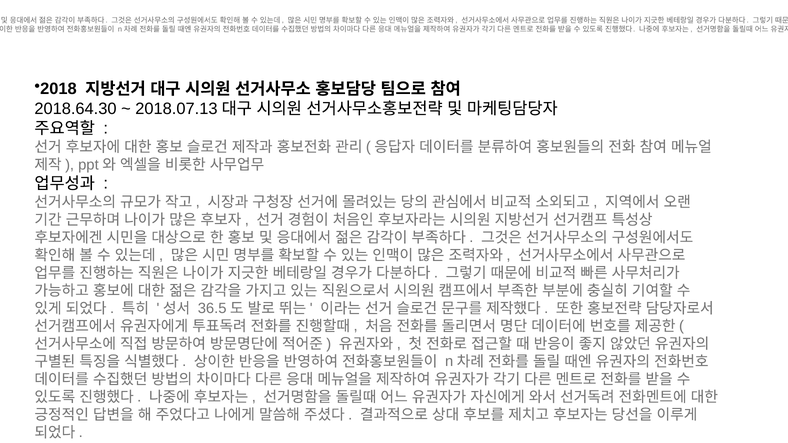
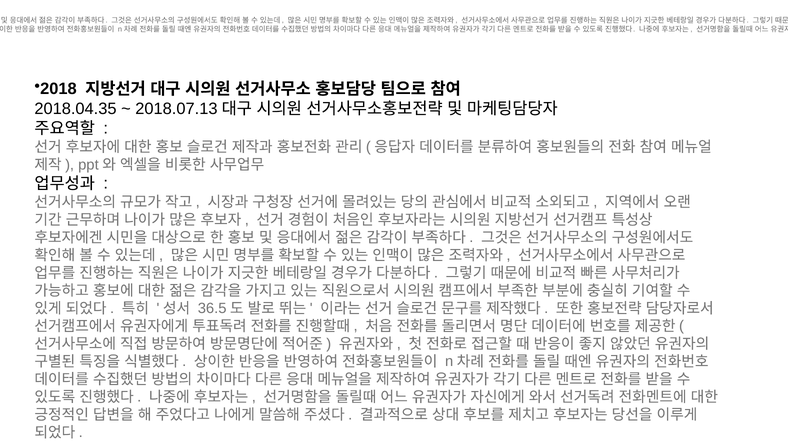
2018.64.30: 2018.64.30 -> 2018.04.35
